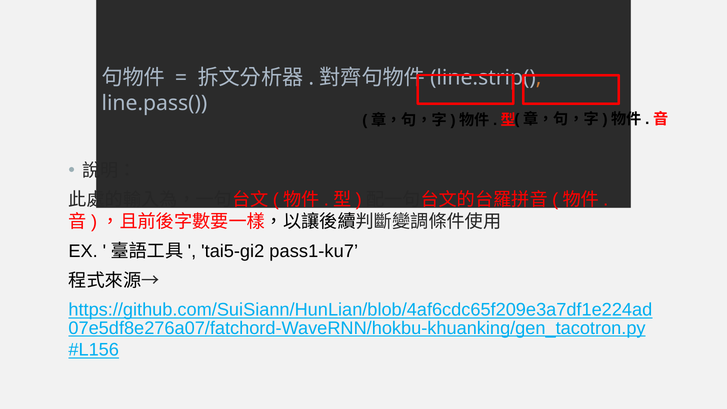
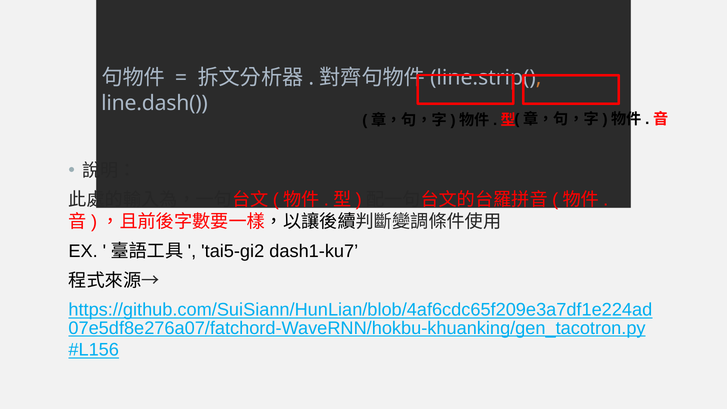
line.pass(: line.pass( -> line.dash(
pass1-ku7: pass1-ku7 -> dash1-ku7
